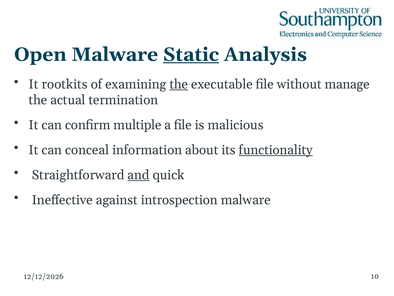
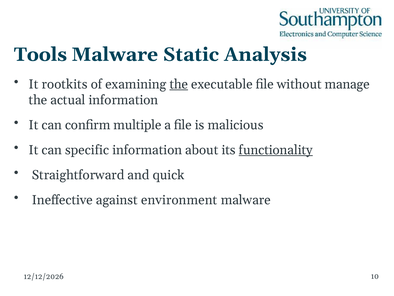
Open: Open -> Tools
Static underline: present -> none
actual termination: termination -> information
conceal: conceal -> specific
and underline: present -> none
introspection: introspection -> environment
